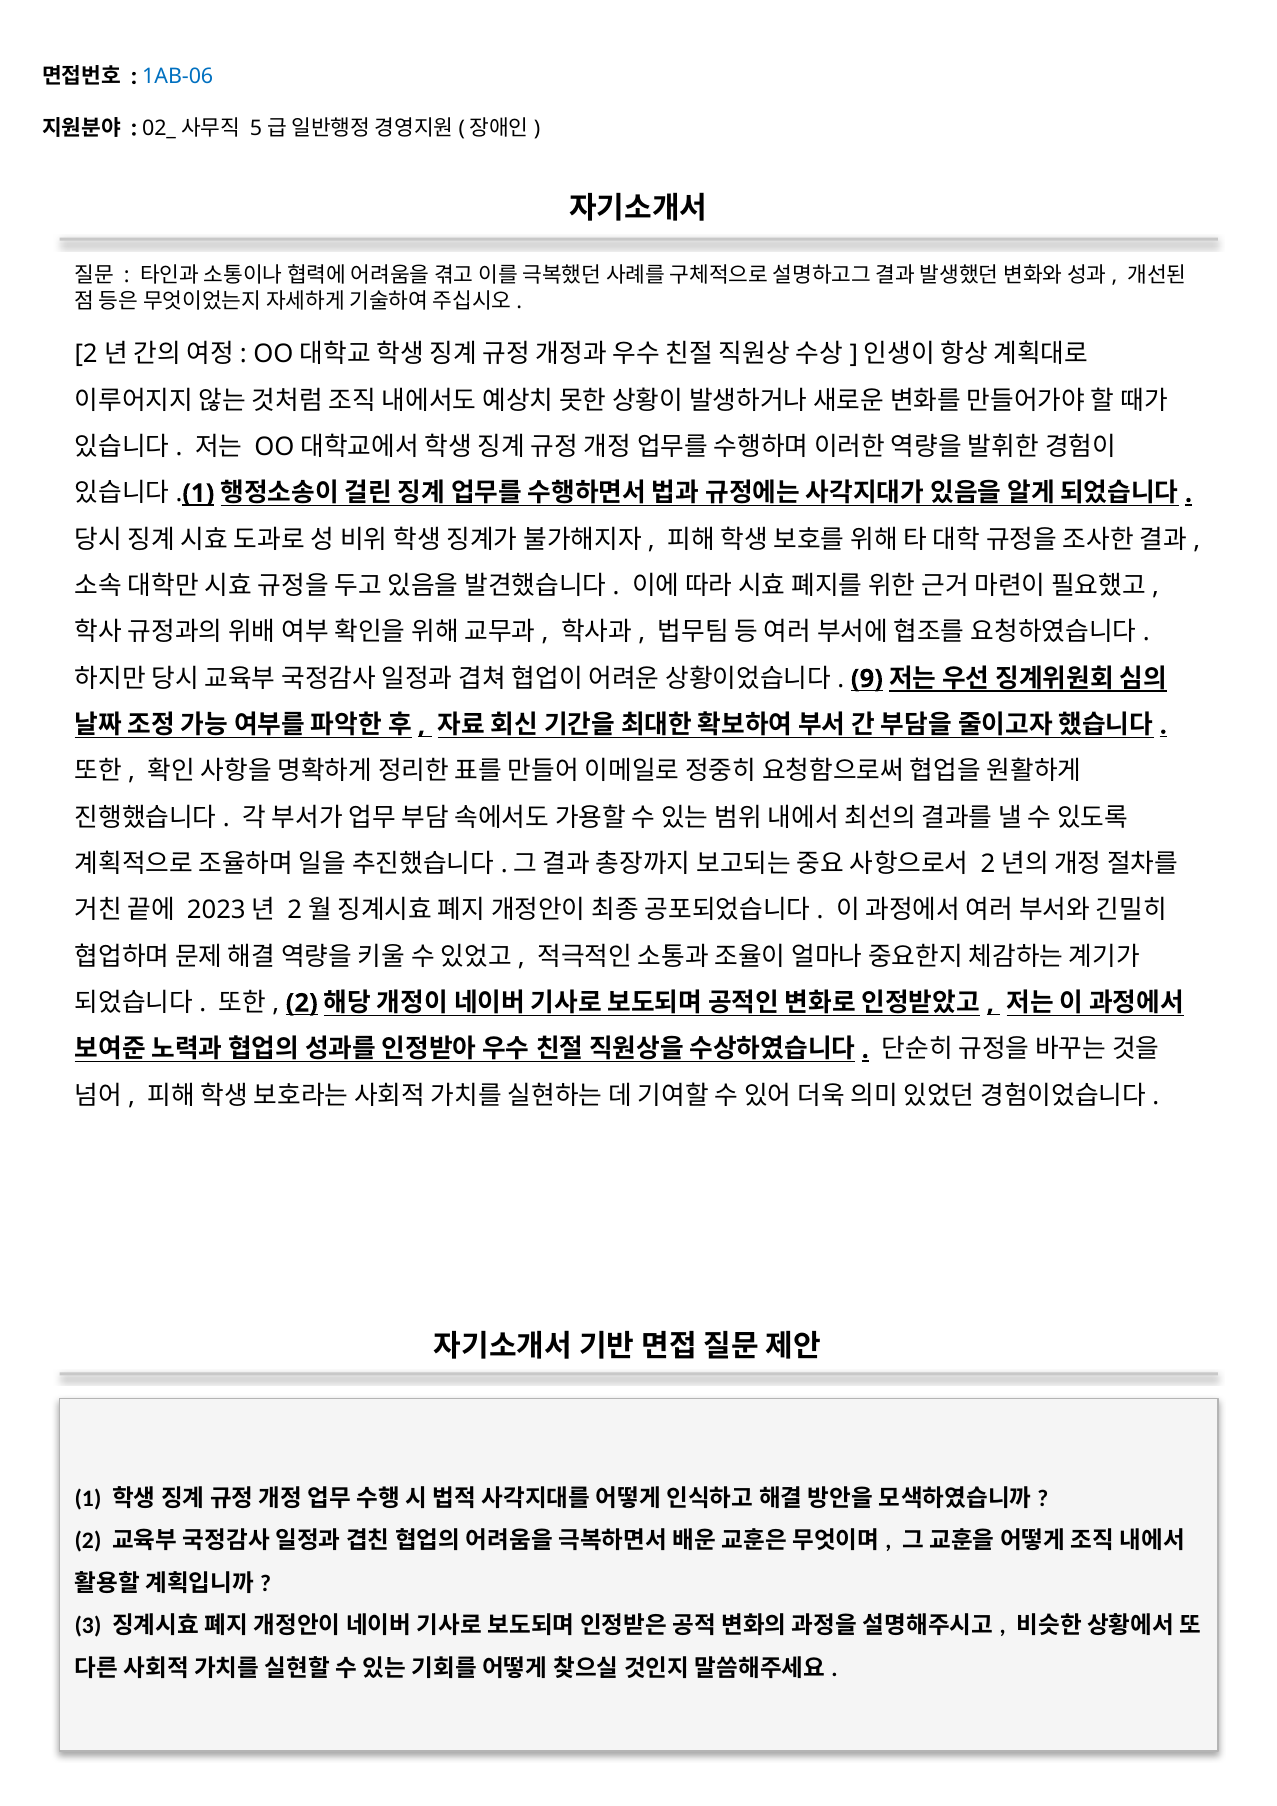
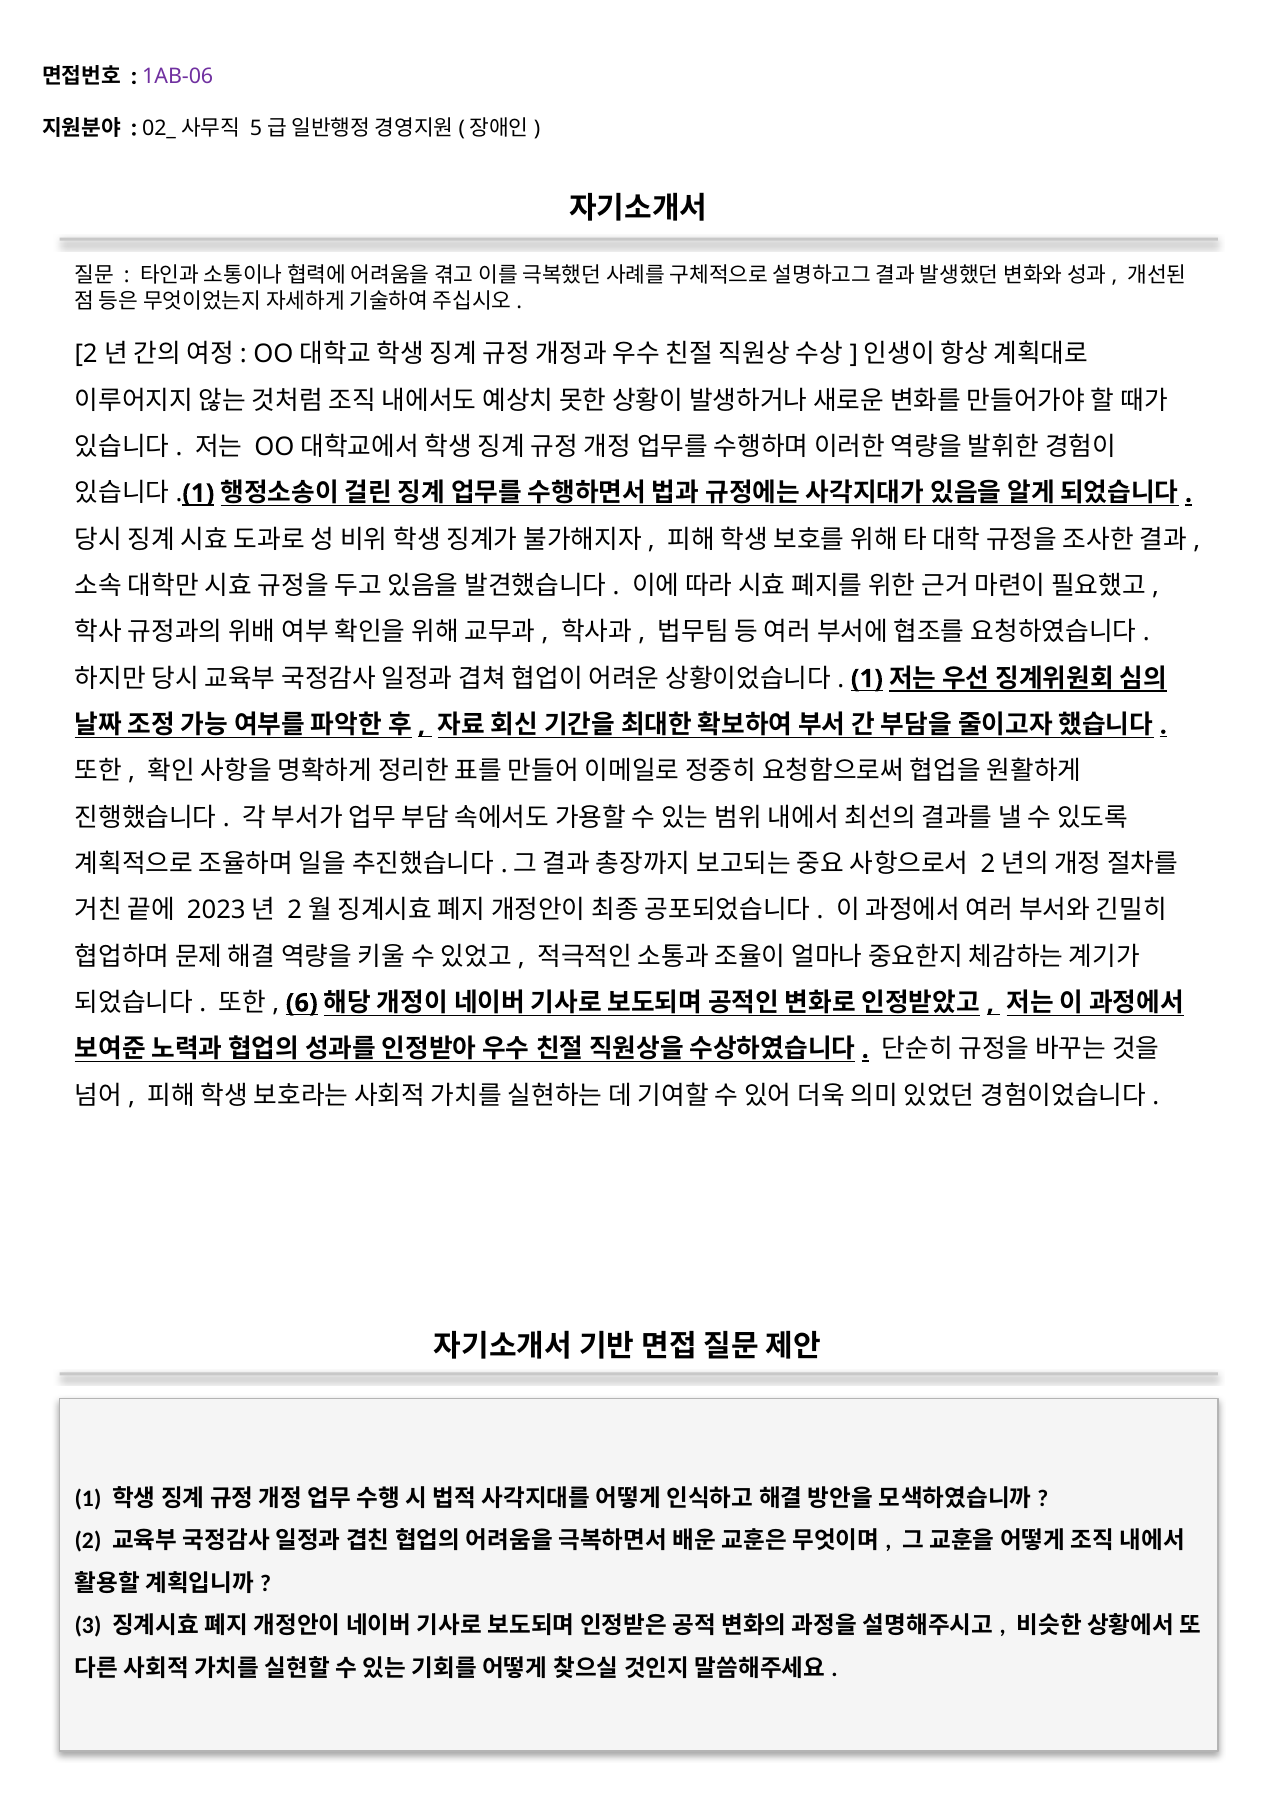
1AB-06 colour: blue -> purple
9 at (867, 679): 9 -> 1
2 at (302, 1003): 2 -> 6
